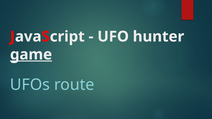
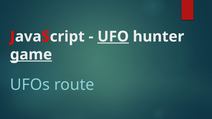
UFO underline: none -> present
